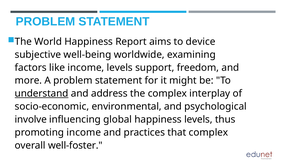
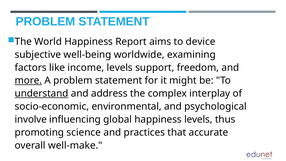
more underline: none -> present
promoting income: income -> science
that complex: complex -> accurate
well-foster: well-foster -> well-make
